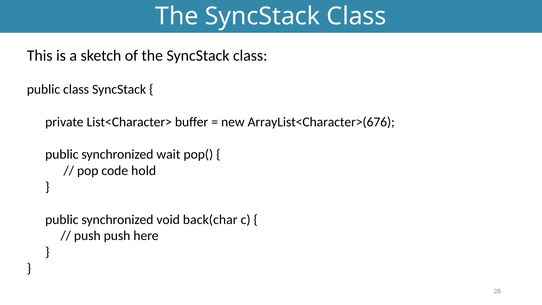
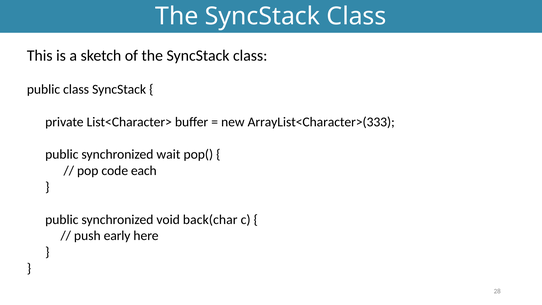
ArrayList<Character>(676: ArrayList<Character>(676 -> ArrayList<Character>(333
hold: hold -> each
push push: push -> early
